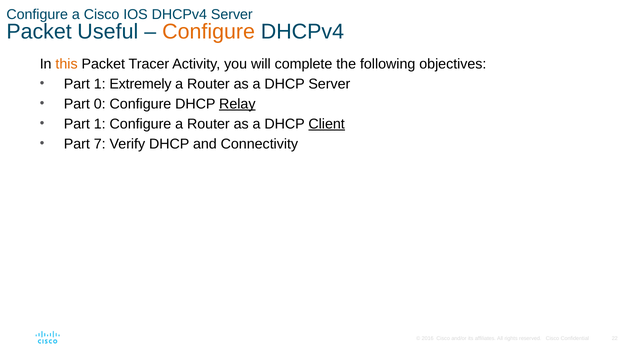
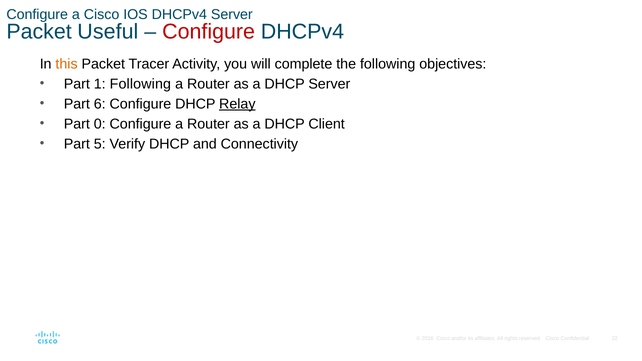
Configure at (209, 32) colour: orange -> red
1 Extremely: Extremely -> Following
0: 0 -> 6
1 at (100, 124): 1 -> 0
Client underline: present -> none
7: 7 -> 5
